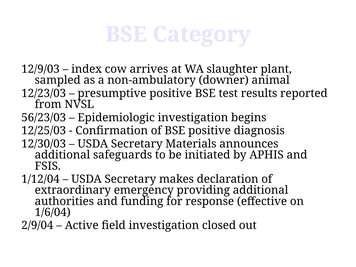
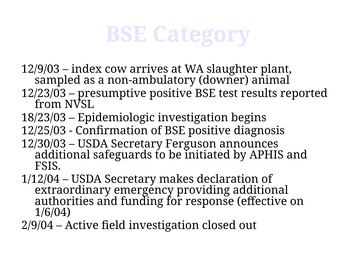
56/23/03: 56/23/03 -> 18/23/03
Materials: Materials -> Ferguson
